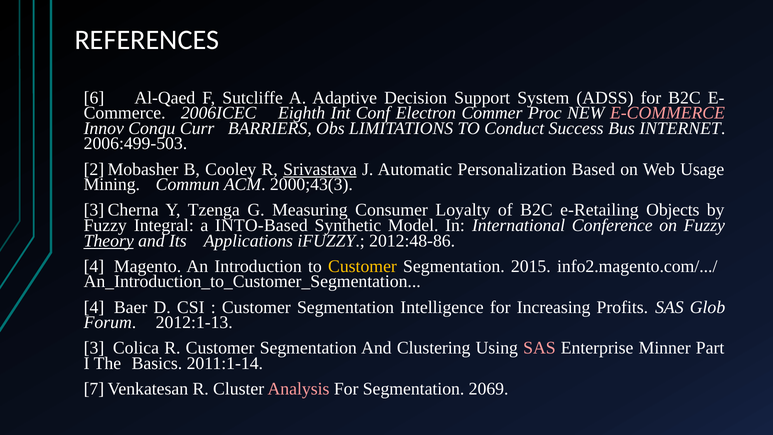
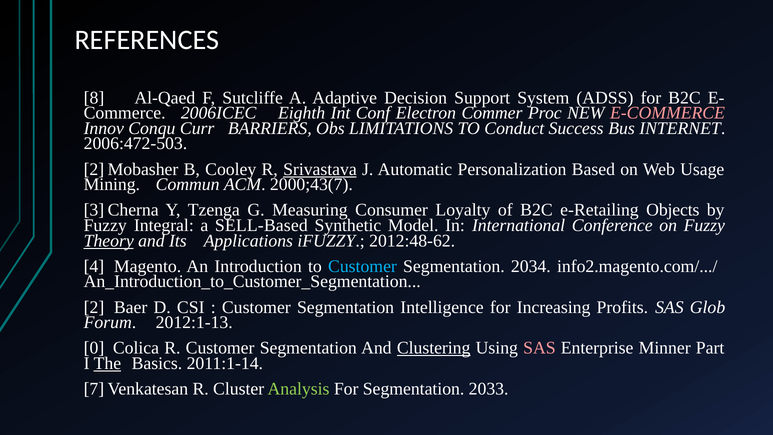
6: 6 -> 8
2006:499-503: 2006:499-503 -> 2006:472-503
2000;43(3: 2000;43(3 -> 2000;43(7
INTO-Based: INTO-Based -> SELL-Based
2012:48-86: 2012:48-86 -> 2012:48-62
Customer at (362, 266) colour: yellow -> light blue
2015: 2015 -> 2034
4 at (94, 307): 4 -> 2
3: 3 -> 0
Clustering underline: none -> present
The underline: none -> present
Analysis colour: pink -> light green
2069: 2069 -> 2033
